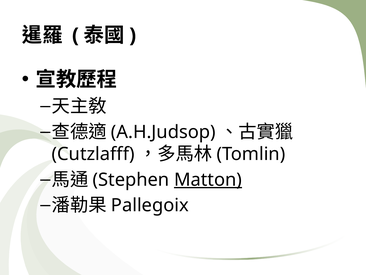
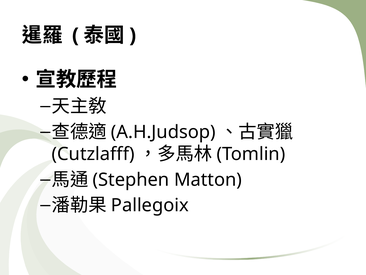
Matton underline: present -> none
